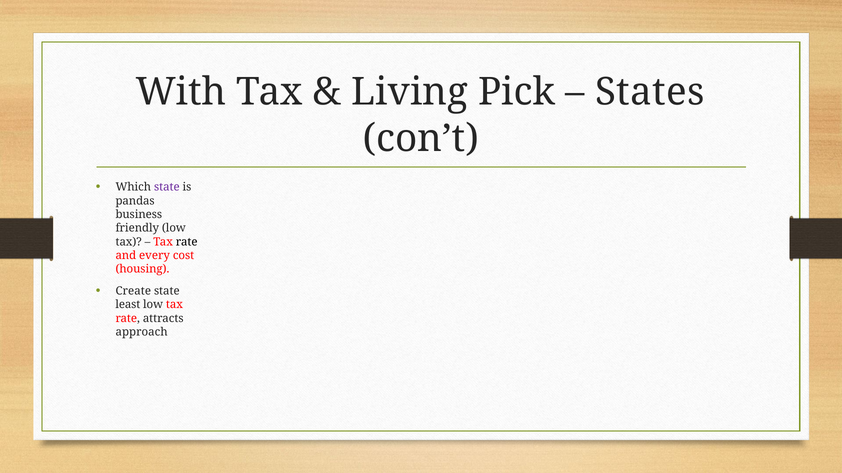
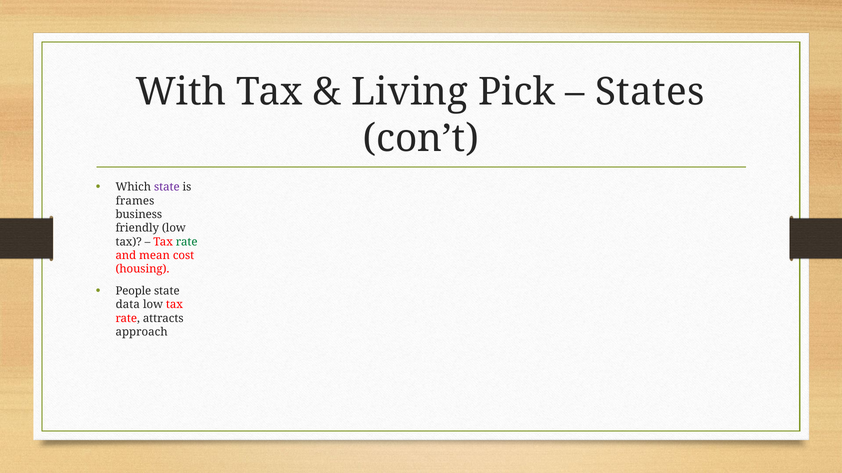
pandas: pandas -> frames
rate at (187, 242) colour: black -> green
every: every -> mean
Create: Create -> People
least: least -> data
